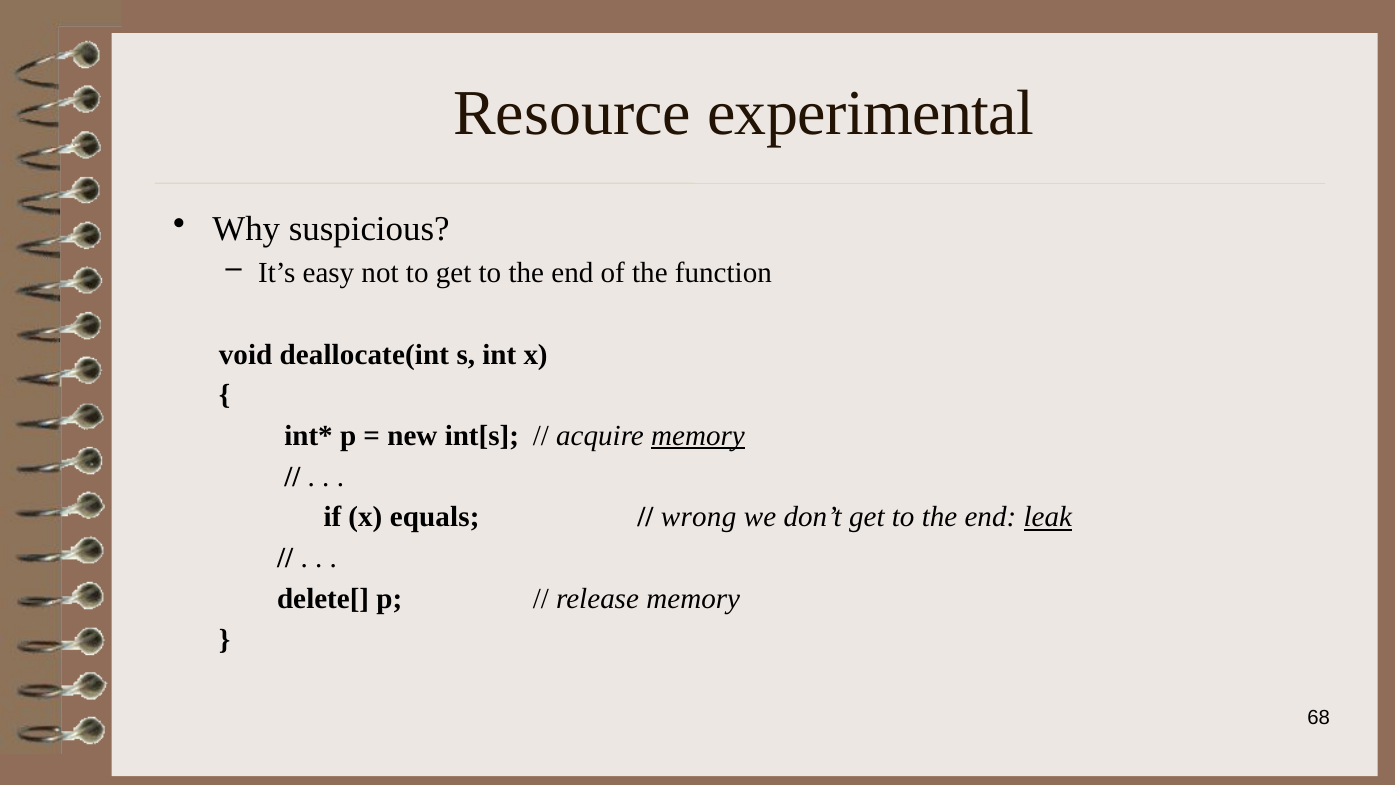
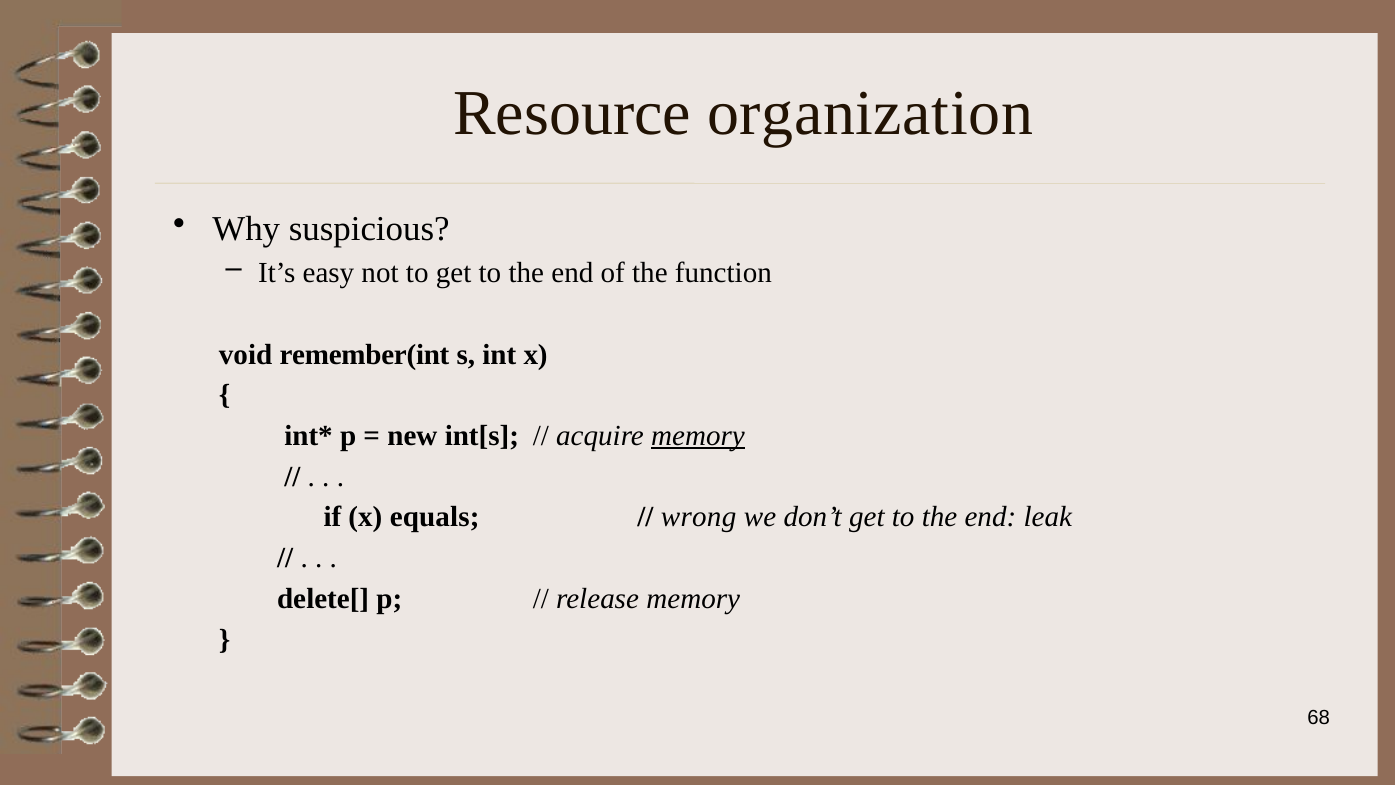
experimental: experimental -> organization
deallocate(int: deallocate(int -> remember(int
leak underline: present -> none
